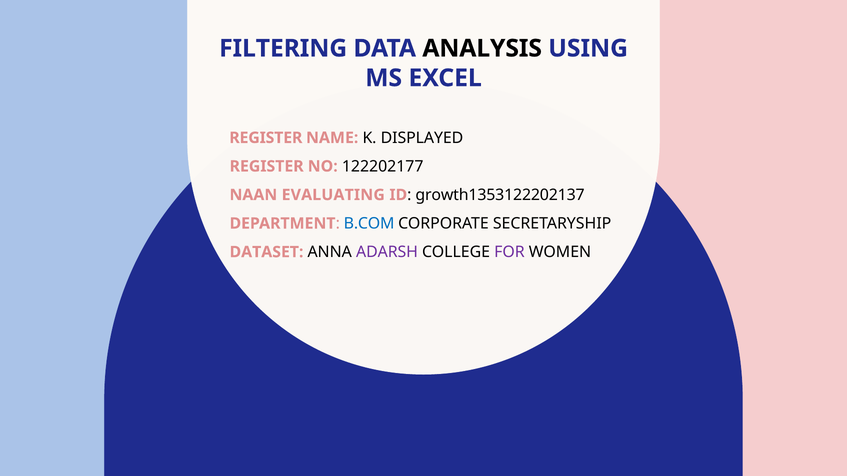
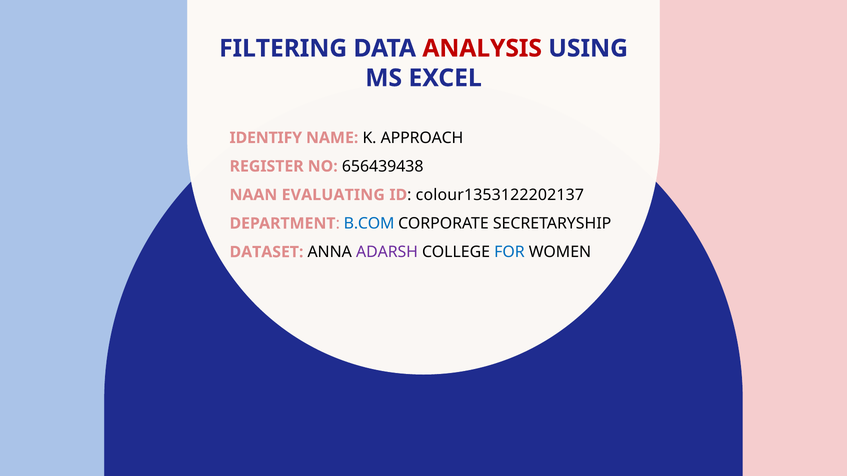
ANALYSIS colour: black -> red
REGISTER at (266, 138): REGISTER -> IDENTIFY
DISPLAYED: DISPLAYED -> APPROACH
122202177: 122202177 -> 656439438
growth1353122202137: growth1353122202137 -> colour1353122202137
FOR colour: purple -> blue
